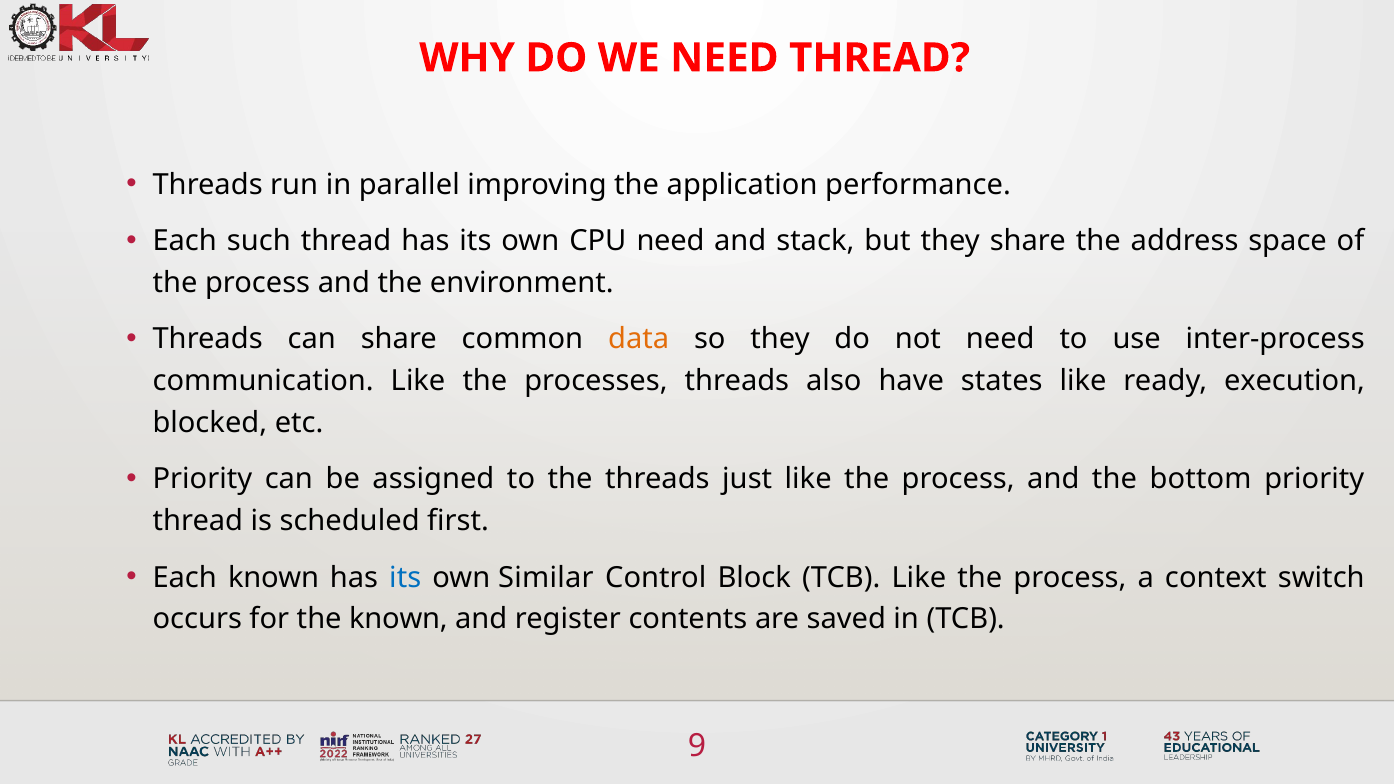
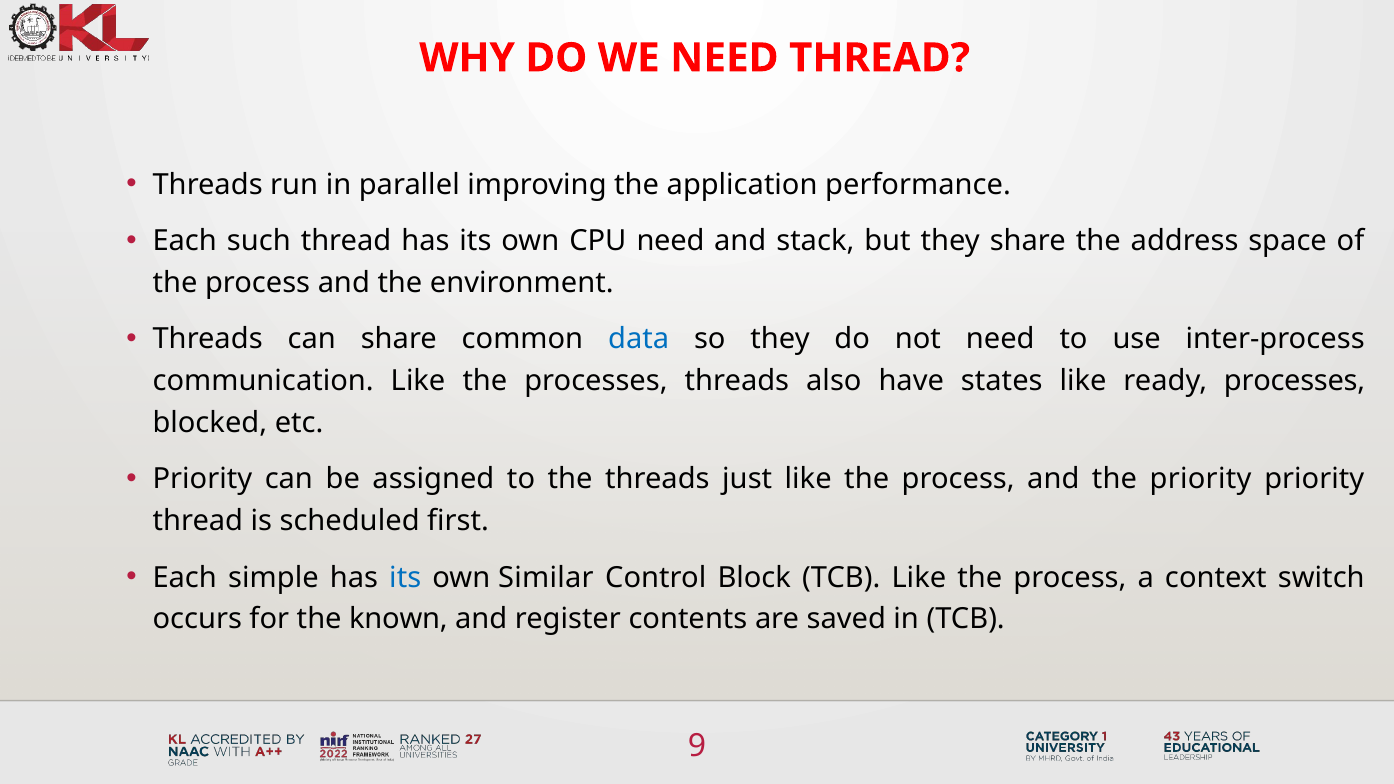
data colour: orange -> blue
ready execution: execution -> processes
the bottom: bottom -> priority
Each known: known -> simple
